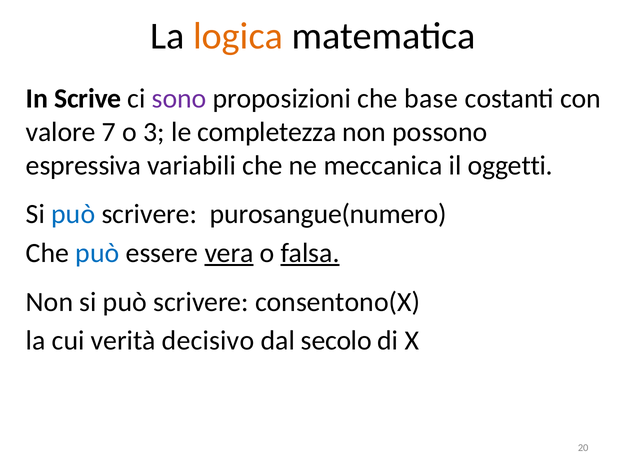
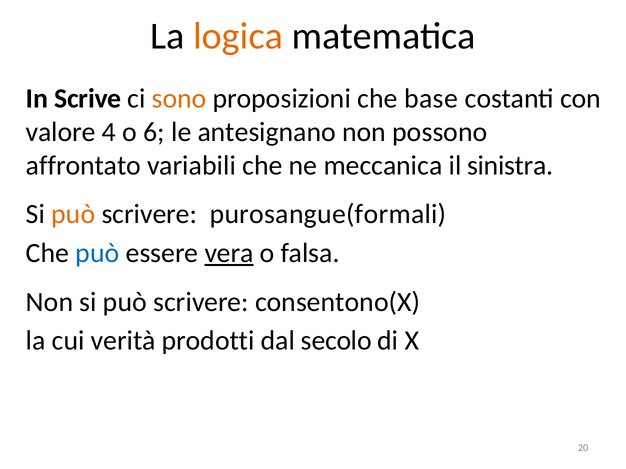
sono colour: purple -> orange
7: 7 -> 4
3: 3 -> 6
completezza: completezza -> antesignano
espressiva: espressiva -> affrontato
oggetti: oggetti -> sinistra
può at (73, 214) colour: blue -> orange
purosangue(numero: purosangue(numero -> purosangue(formali
falsa underline: present -> none
decisivo: decisivo -> prodotti
